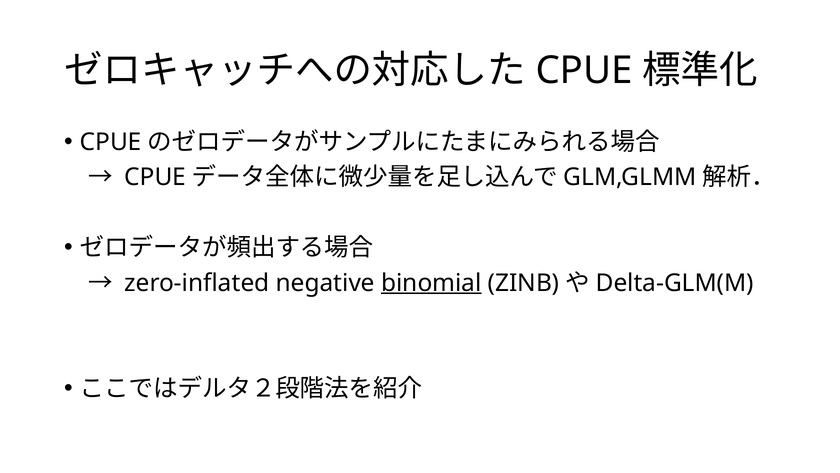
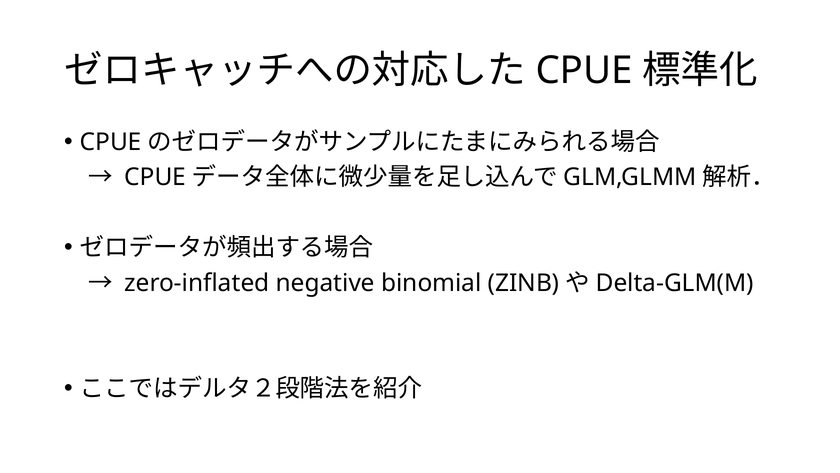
binomial underline: present -> none
